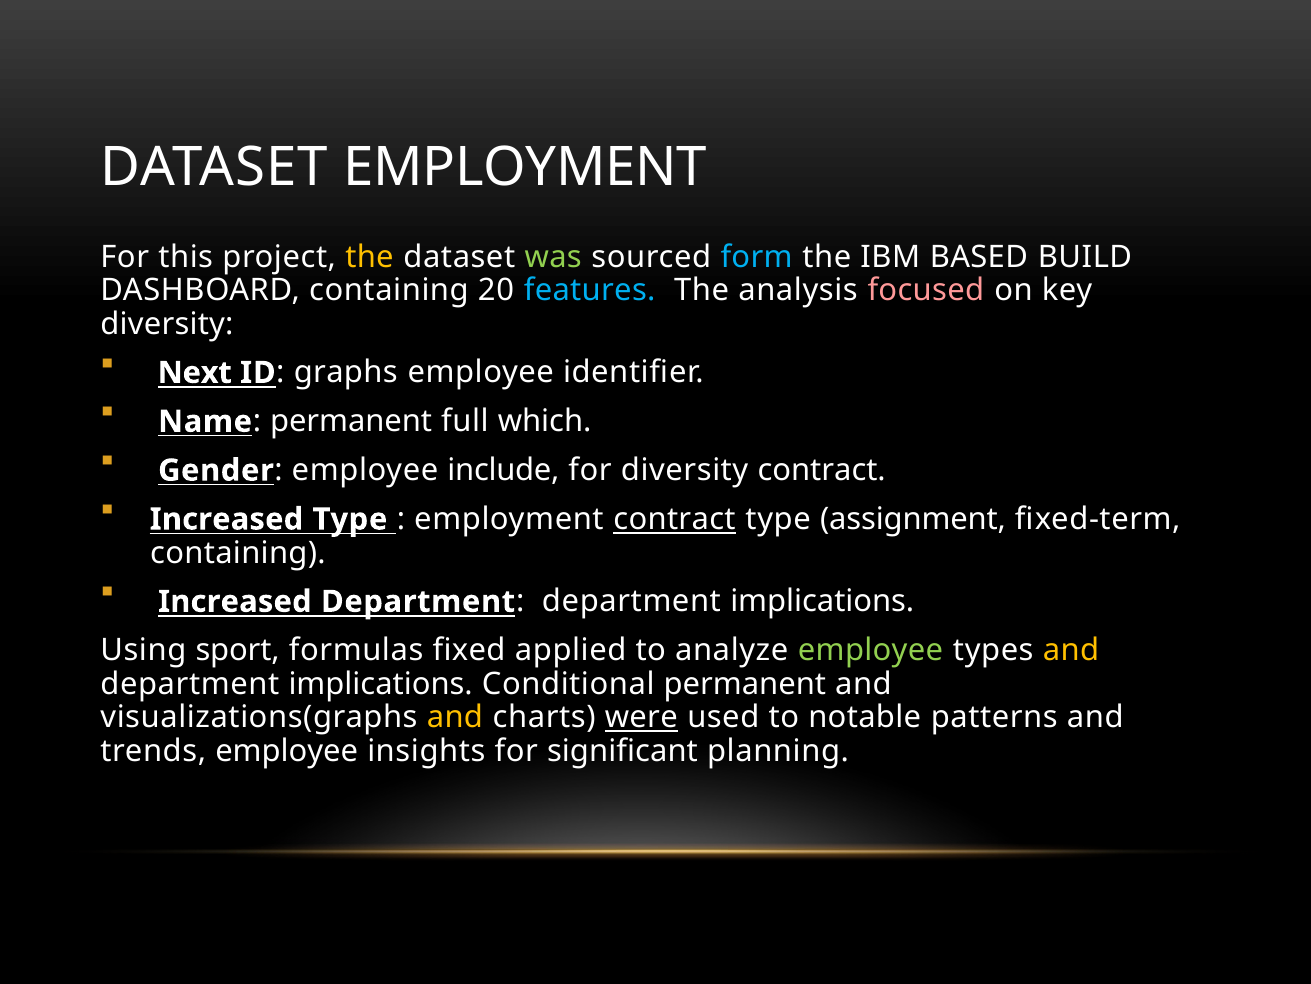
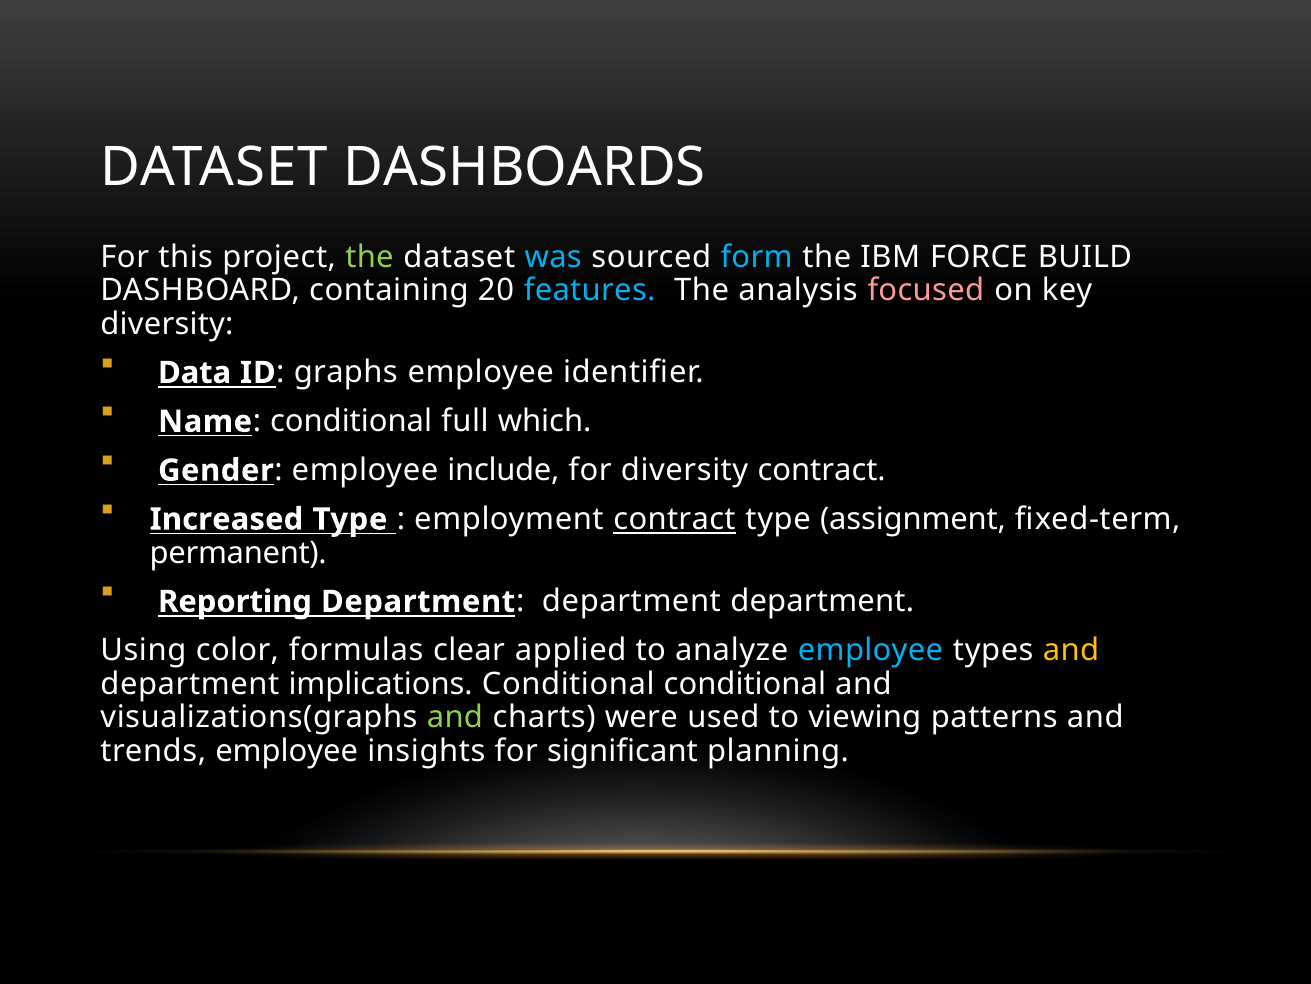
DATASET EMPLOYMENT: EMPLOYMENT -> DASHBOARDS
the at (370, 257) colour: yellow -> light green
was colour: light green -> light blue
BASED: BASED -> FORCE
Next: Next -> Data
Name permanent: permanent -> conditional
containing at (238, 552): containing -> permanent
Increased at (235, 601): Increased -> Reporting
Department department implications: implications -> department
sport: sport -> color
fixed: fixed -> clear
employee at (871, 650) colour: light green -> light blue
Conditional permanent: permanent -> conditional
and at (455, 717) colour: yellow -> light green
were underline: present -> none
notable: notable -> viewing
